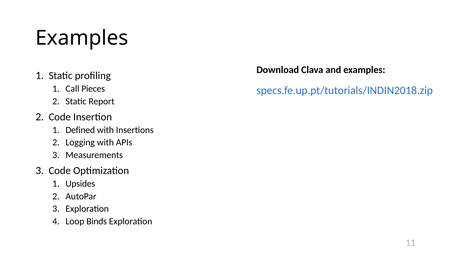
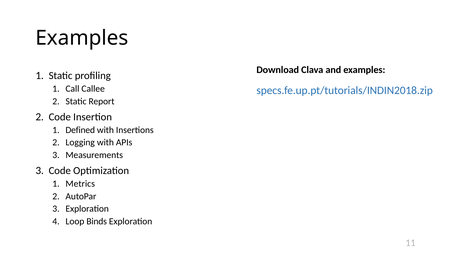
Pieces: Pieces -> Callee
Upsides: Upsides -> Metrics
